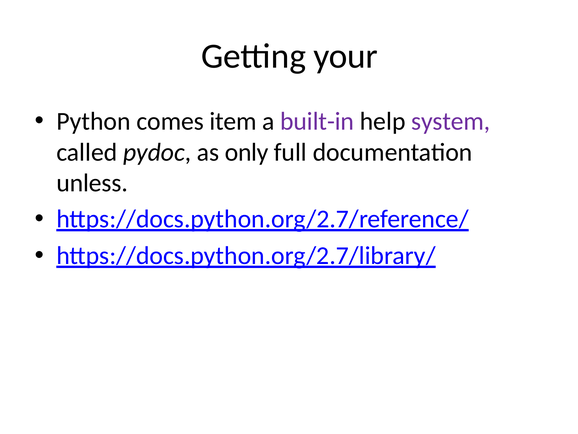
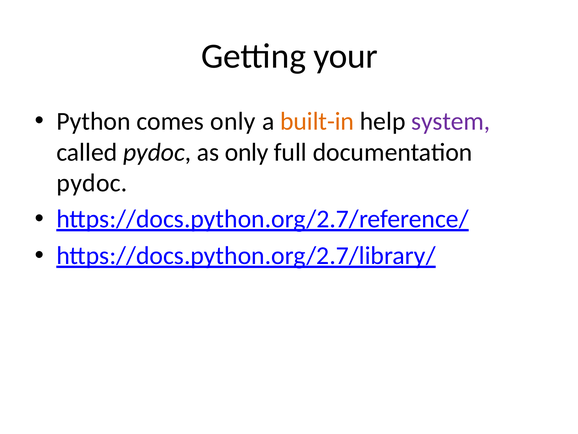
comes item: item -> only
built-in colour: purple -> orange
unless at (92, 183): unless -> pydoc
